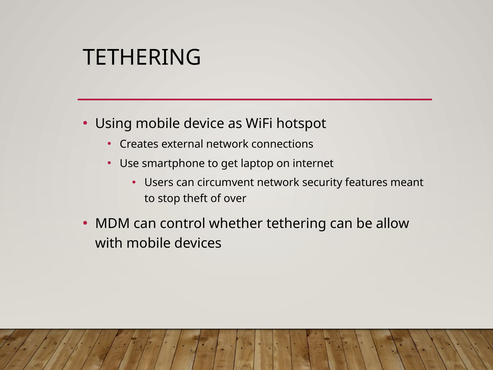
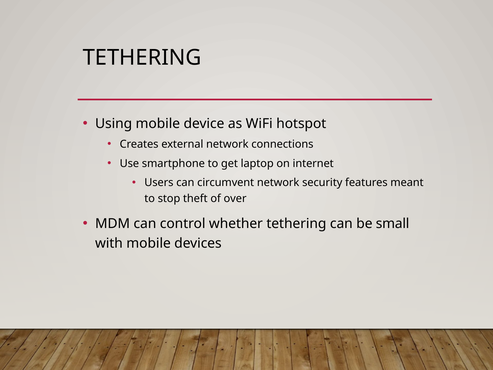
allow: allow -> small
